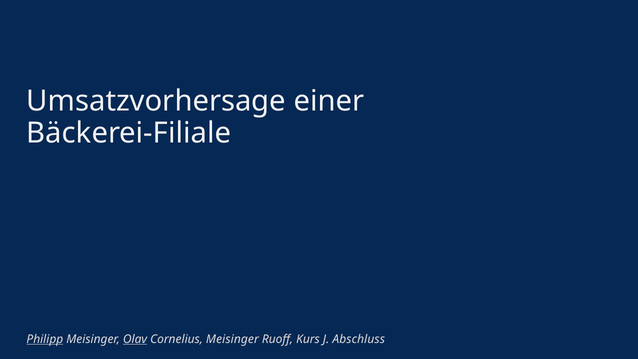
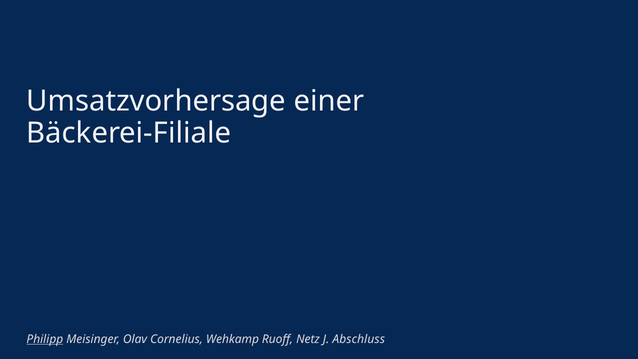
Olav underline: present -> none
Cornelius Meisinger: Meisinger -> Wehkamp
Kurs: Kurs -> Netz
